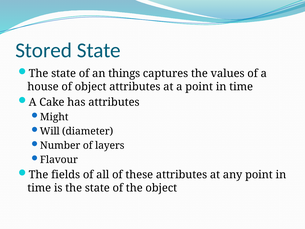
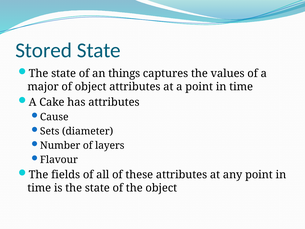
house: house -> major
Might: Might -> Cause
Will: Will -> Sets
